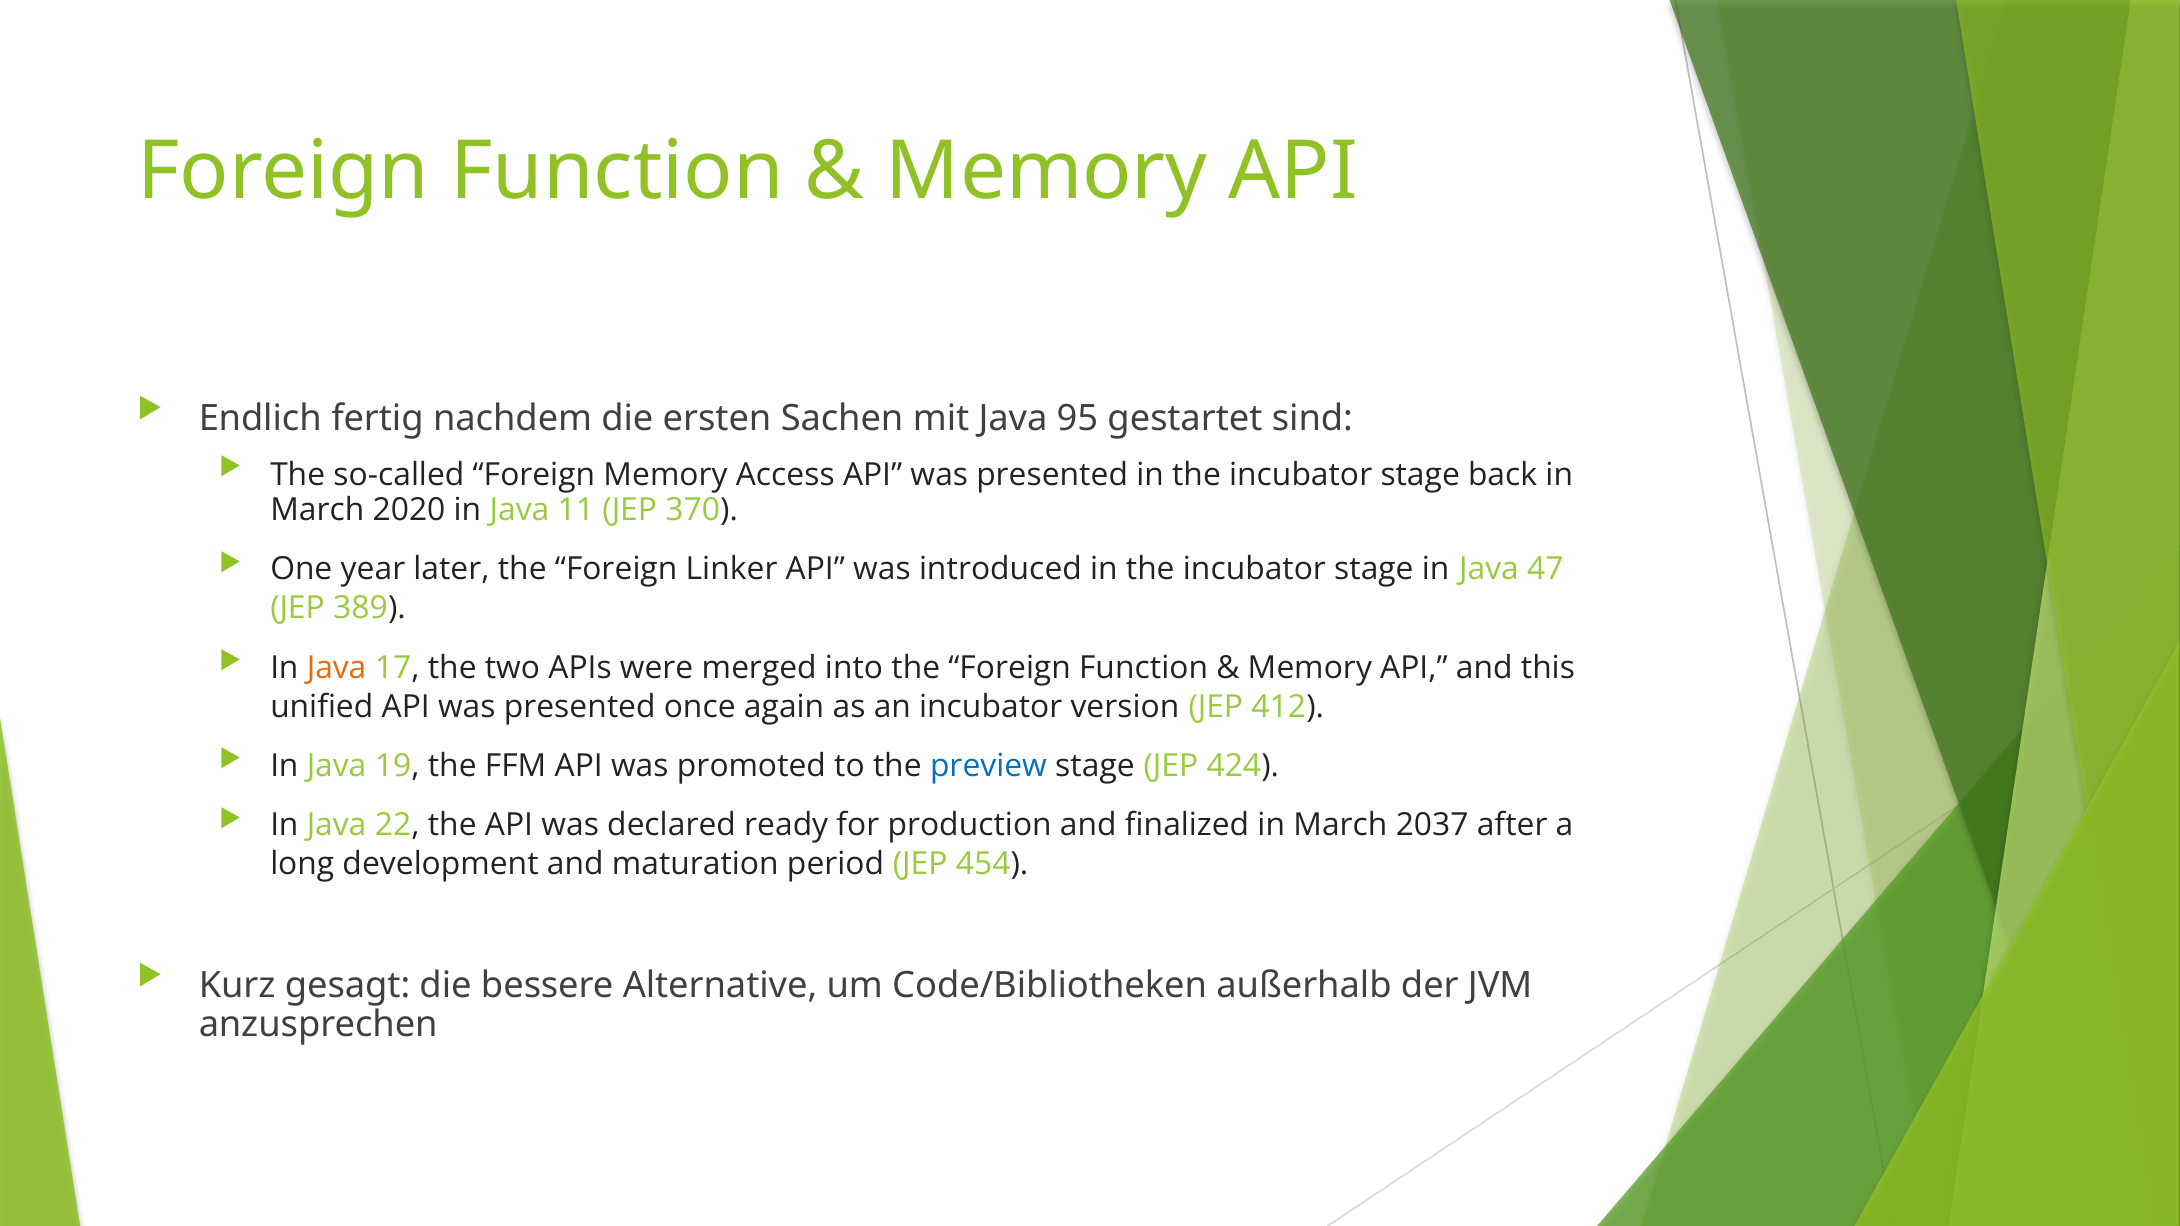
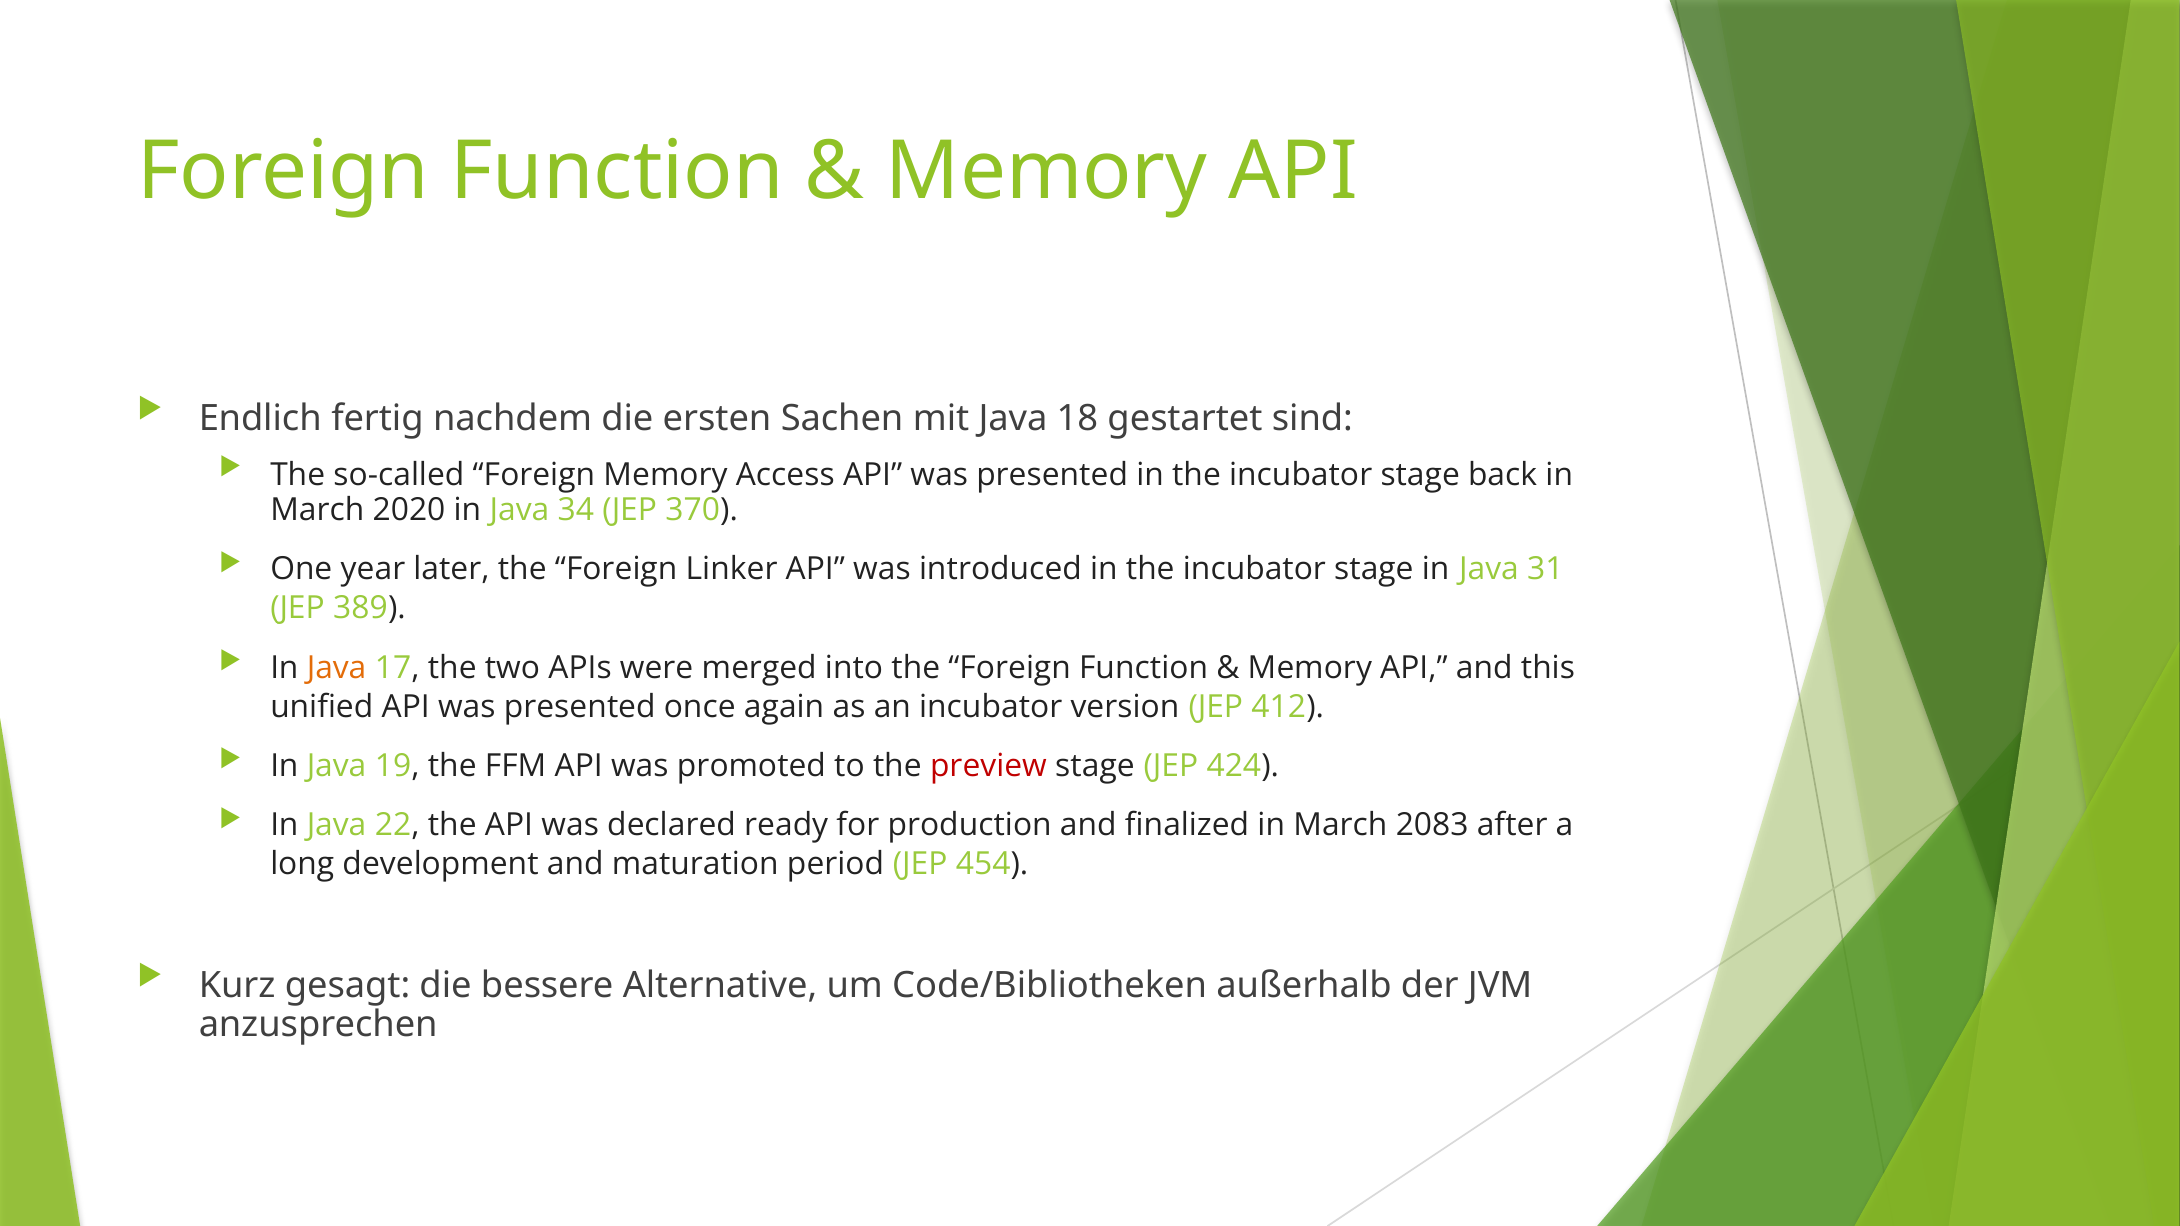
95: 95 -> 18
11: 11 -> 34
47: 47 -> 31
preview colour: blue -> red
2037: 2037 -> 2083
